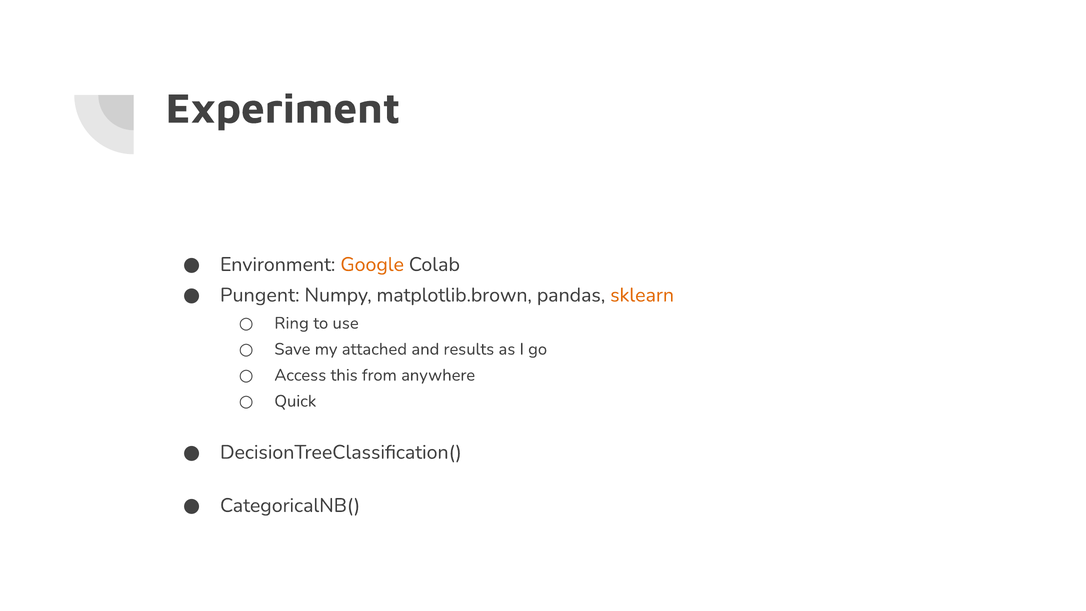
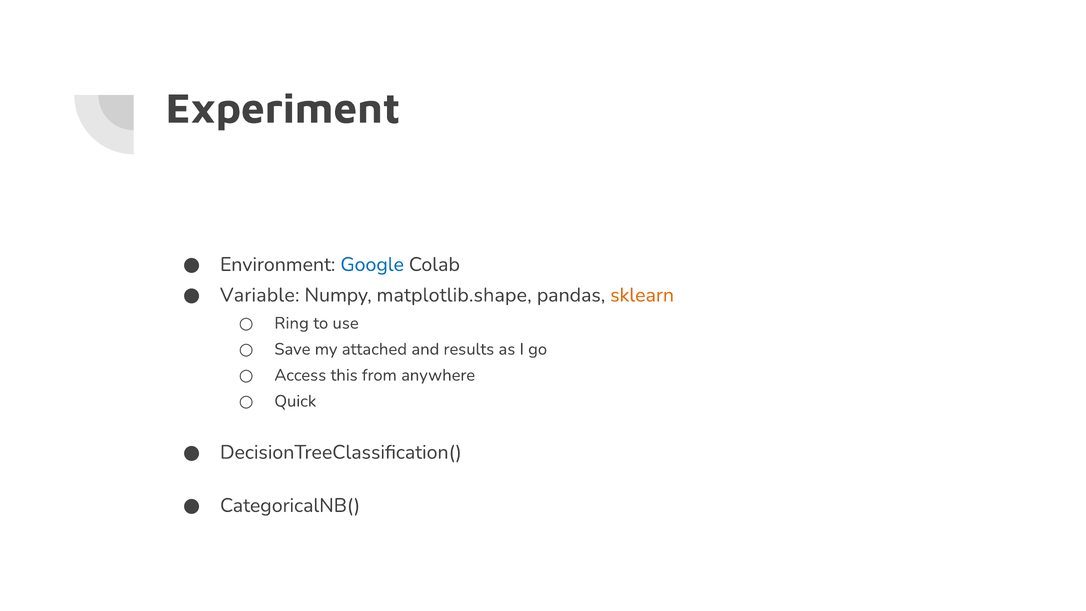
Google colour: orange -> blue
Pungent: Pungent -> Variable
matplotlib.brown: matplotlib.brown -> matplotlib.shape
